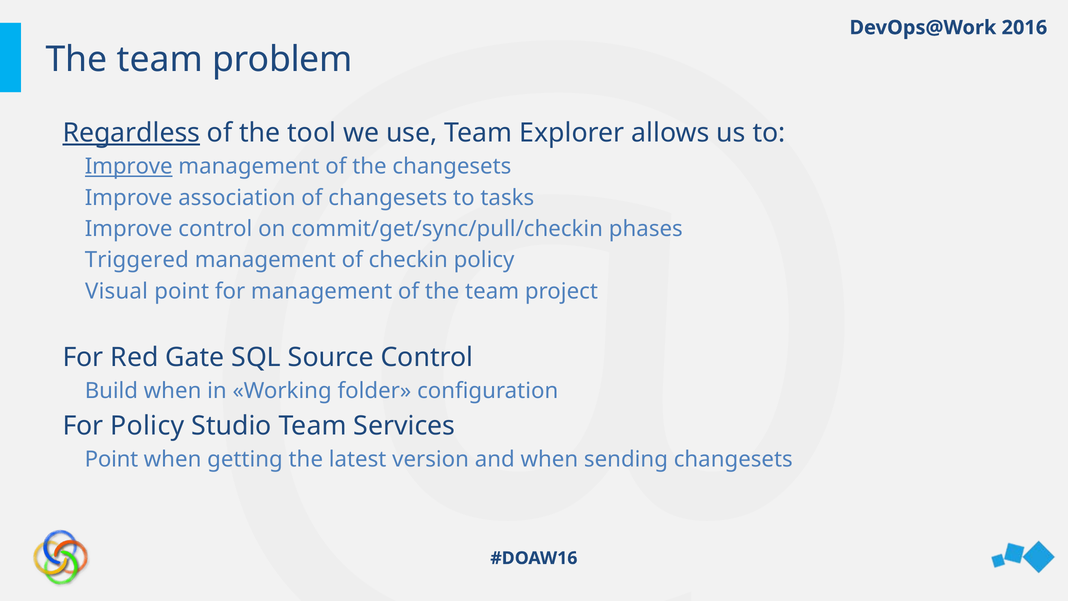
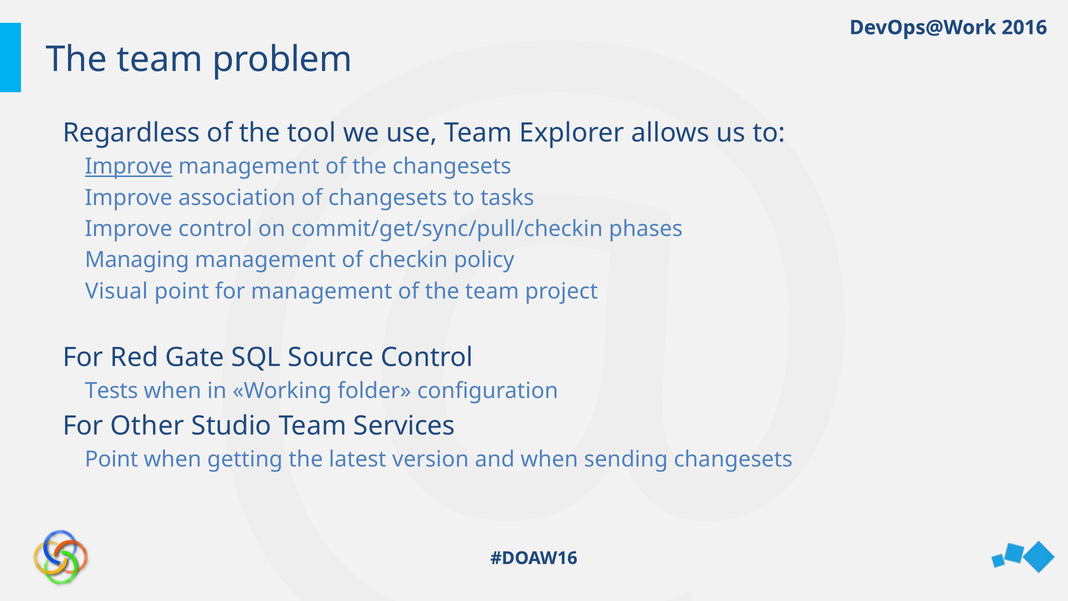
Regardless underline: present -> none
Triggered: Triggered -> Managing
Build: Build -> Tests
For Policy: Policy -> Other
